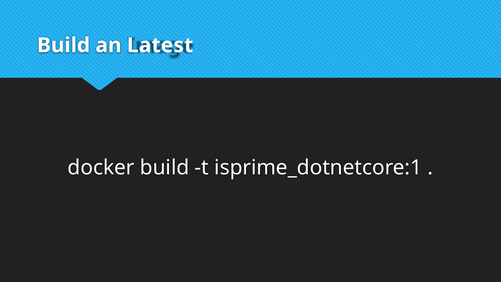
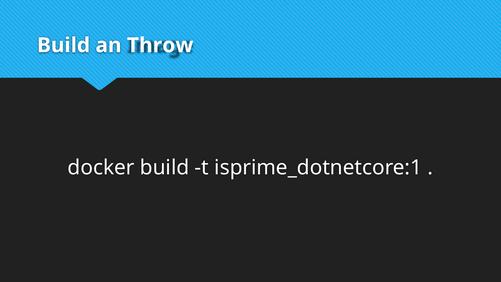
Latest: Latest -> Throw
